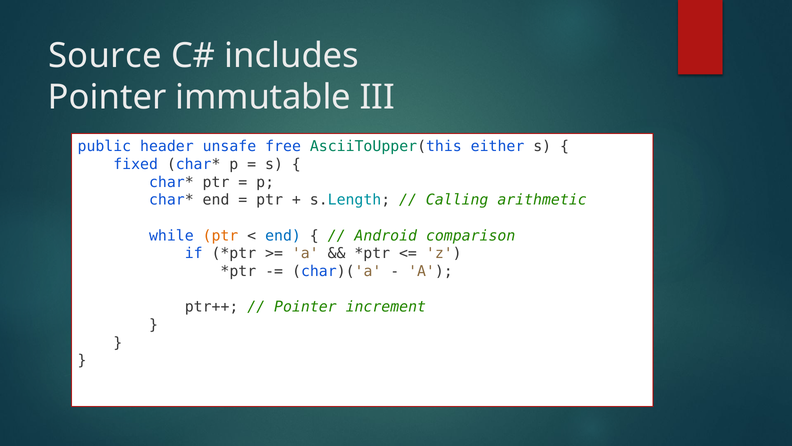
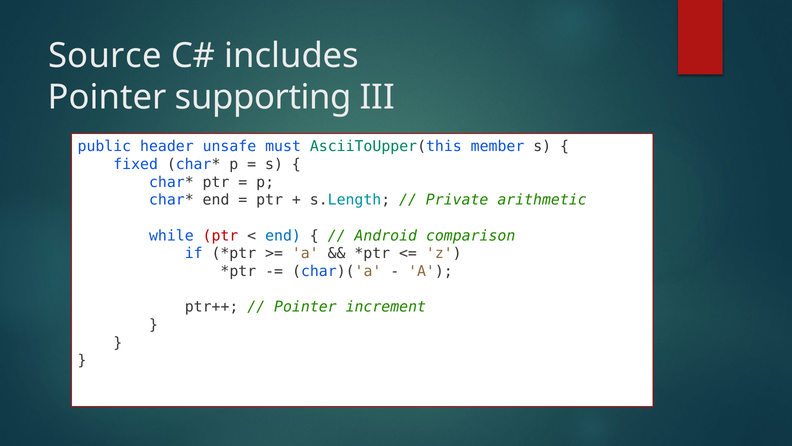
immutable: immutable -> supporting
free: free -> must
either: either -> member
Calling: Calling -> Private
ptr at (220, 235) colour: orange -> red
